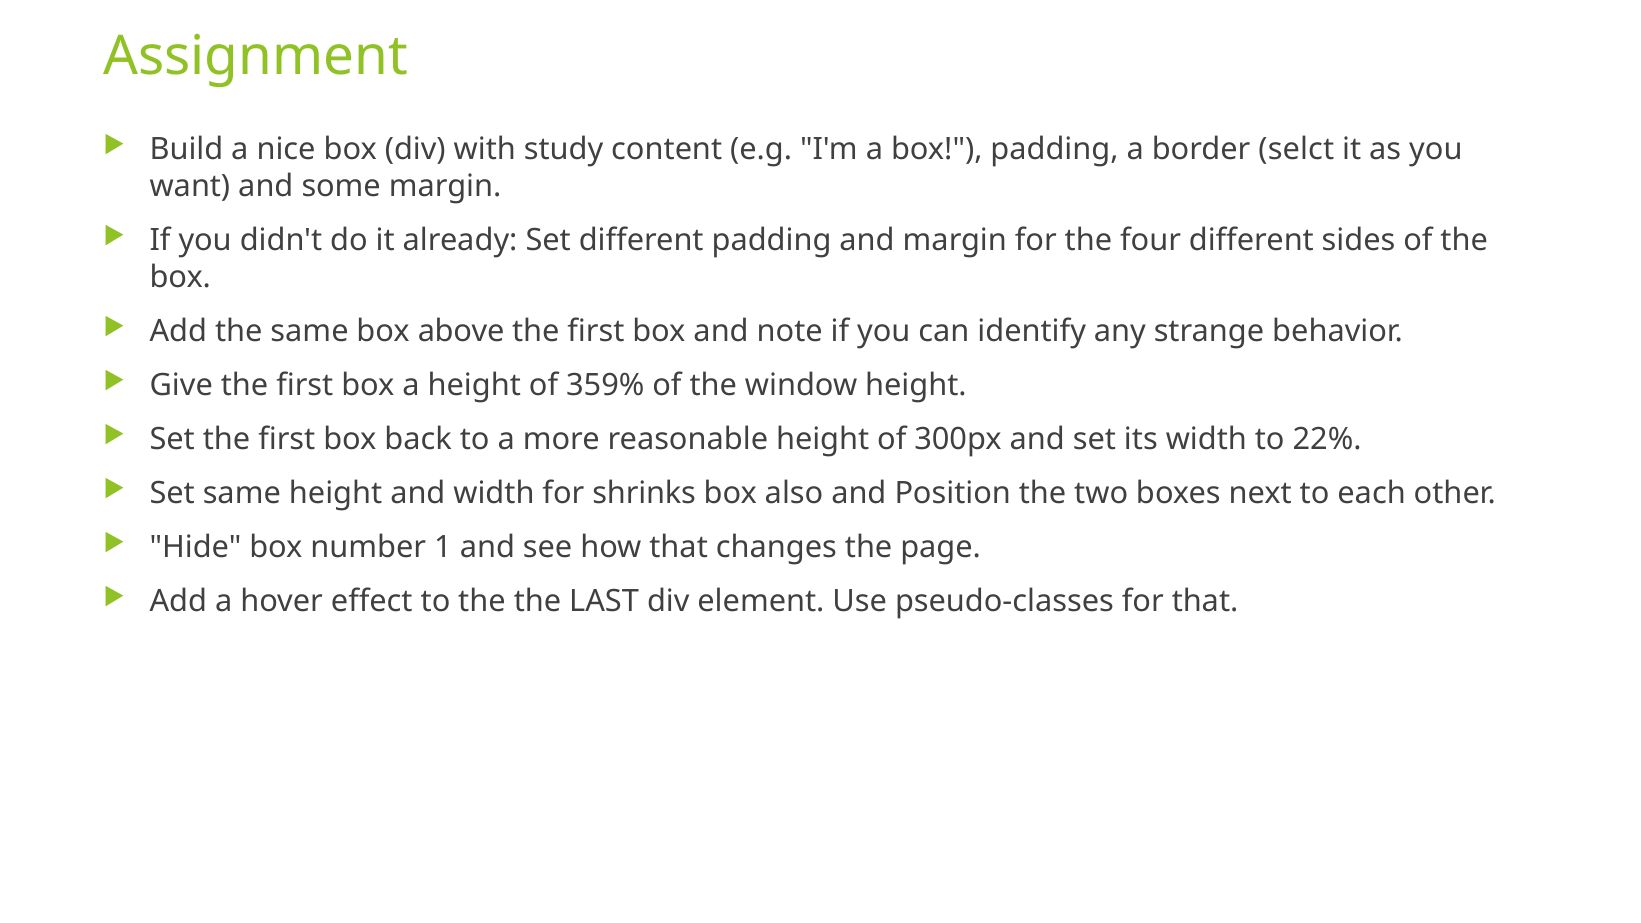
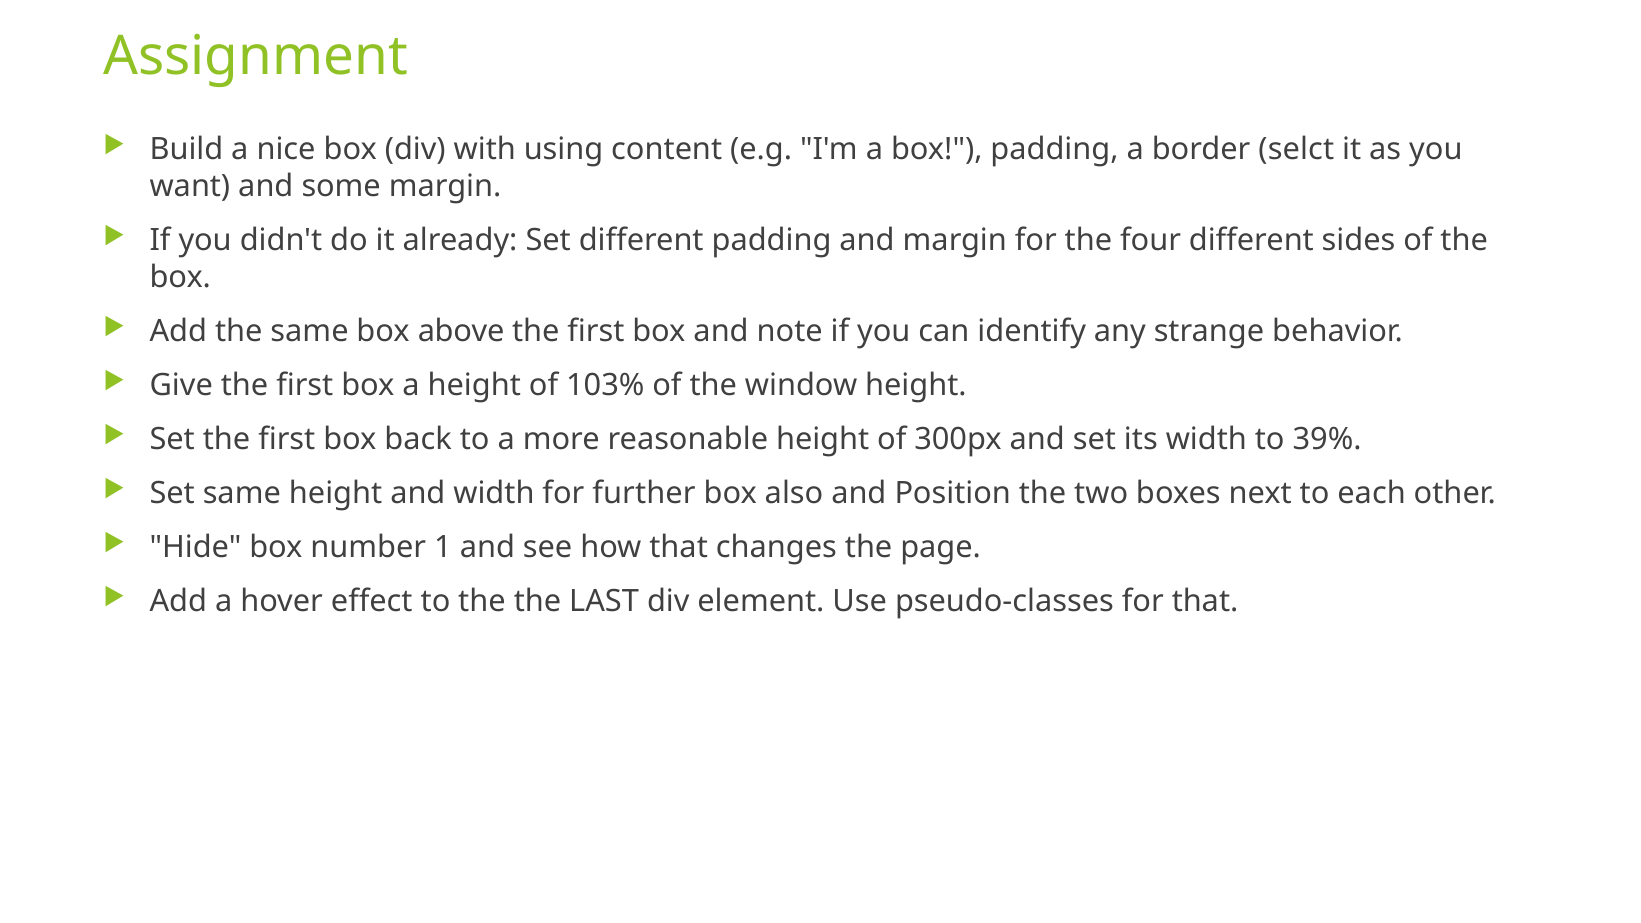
study: study -> using
359%: 359% -> 103%
22%: 22% -> 39%
shrinks: shrinks -> further
